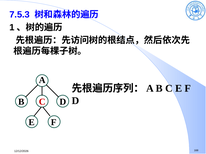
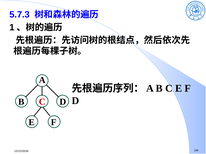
7.5.3: 7.5.3 -> 5.7.3
